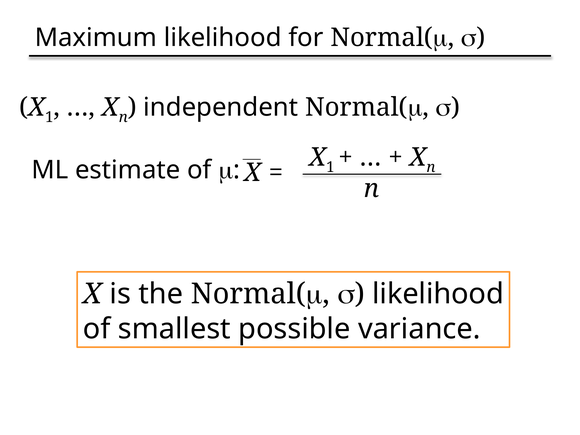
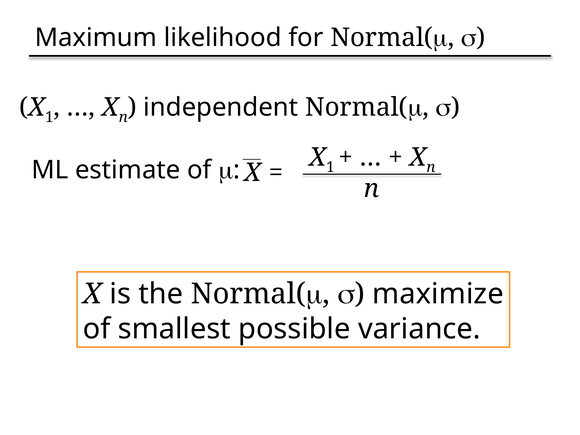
likelihood at (438, 294): likelihood -> maximize
